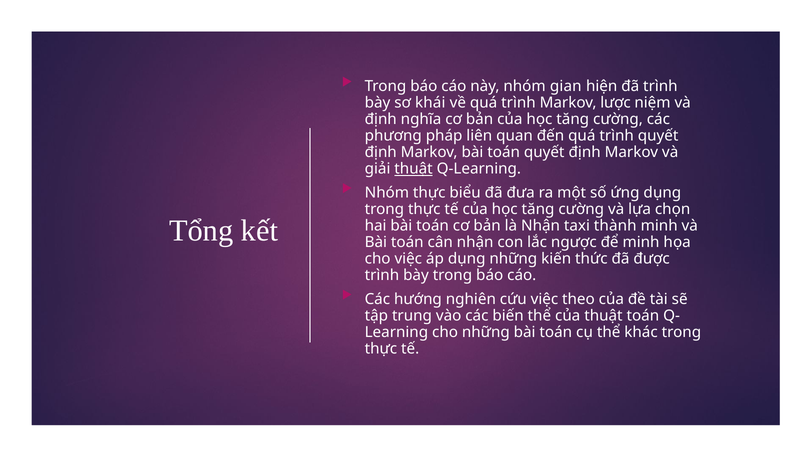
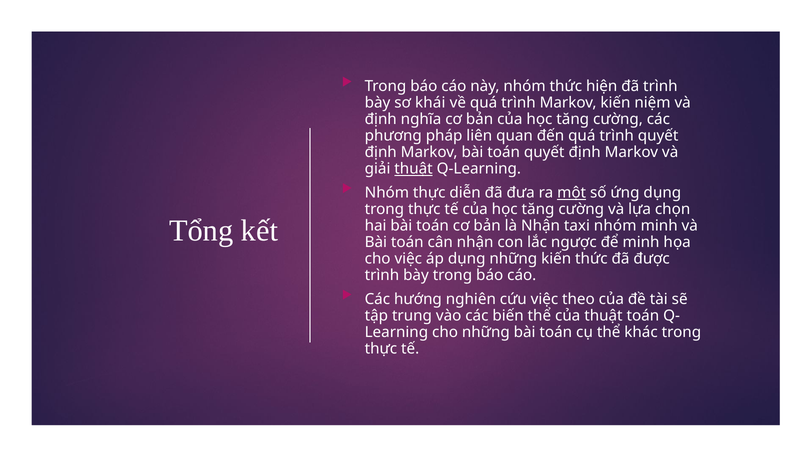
nhóm gian: gian -> thức
Markov lược: lược -> kiến
biểu: biểu -> diễn
một underline: none -> present
taxi thành: thành -> nhóm
